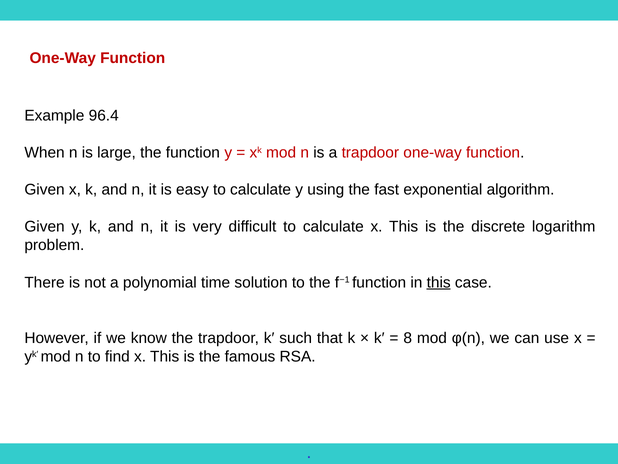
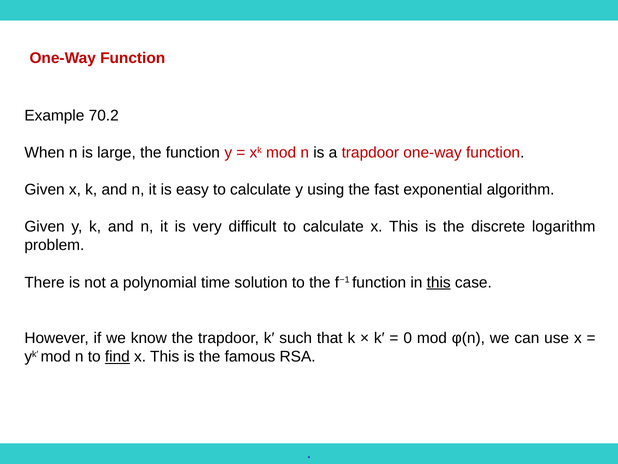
96.4: 96.4 -> 70.2
8: 8 -> 0
find underline: none -> present
